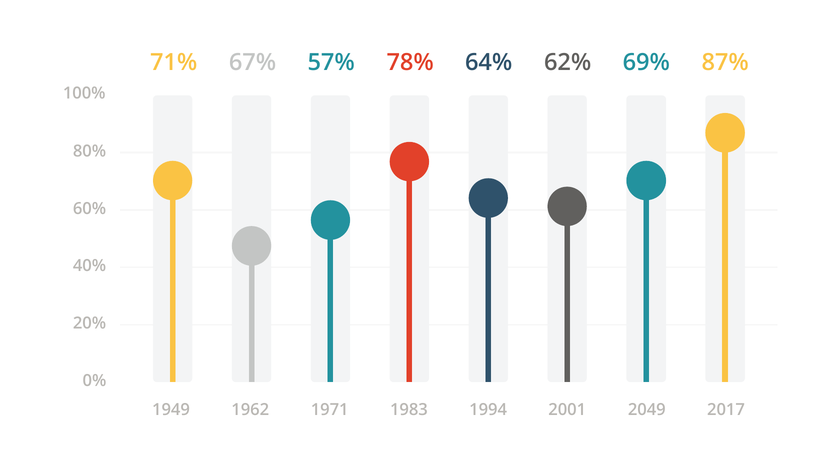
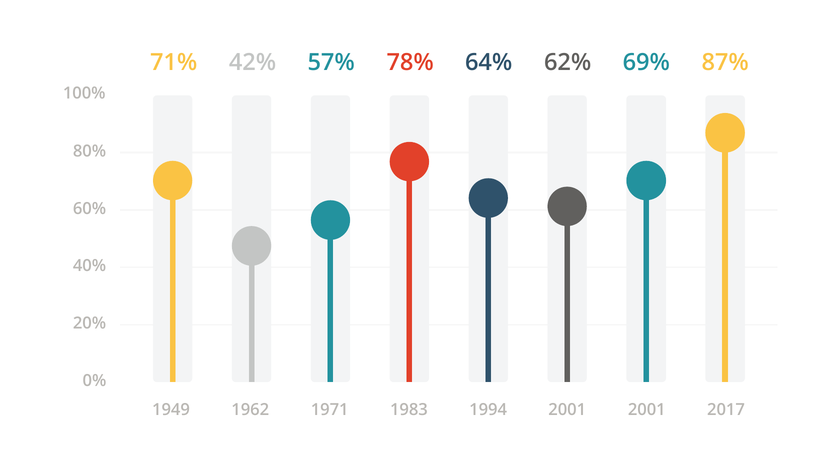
67%: 67% -> 42%
2001 2049: 2049 -> 2001
